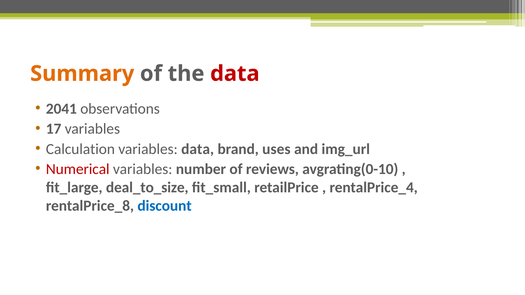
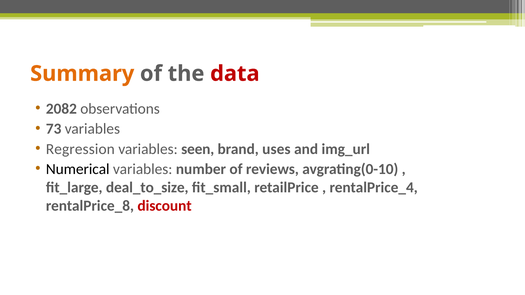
2041: 2041 -> 2082
17: 17 -> 73
Calculation: Calculation -> Regression
variables data: data -> seen
Numerical colour: red -> black
discount colour: blue -> red
